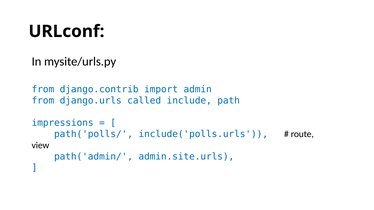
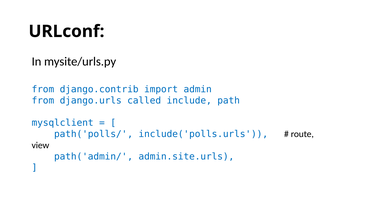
impressions: impressions -> mysqlclient
